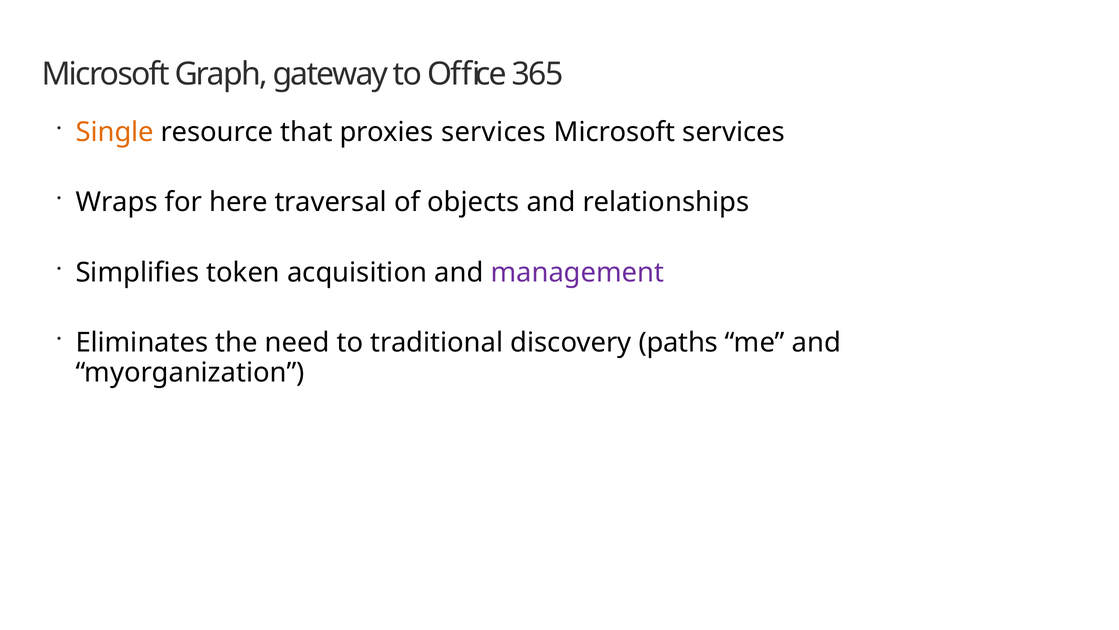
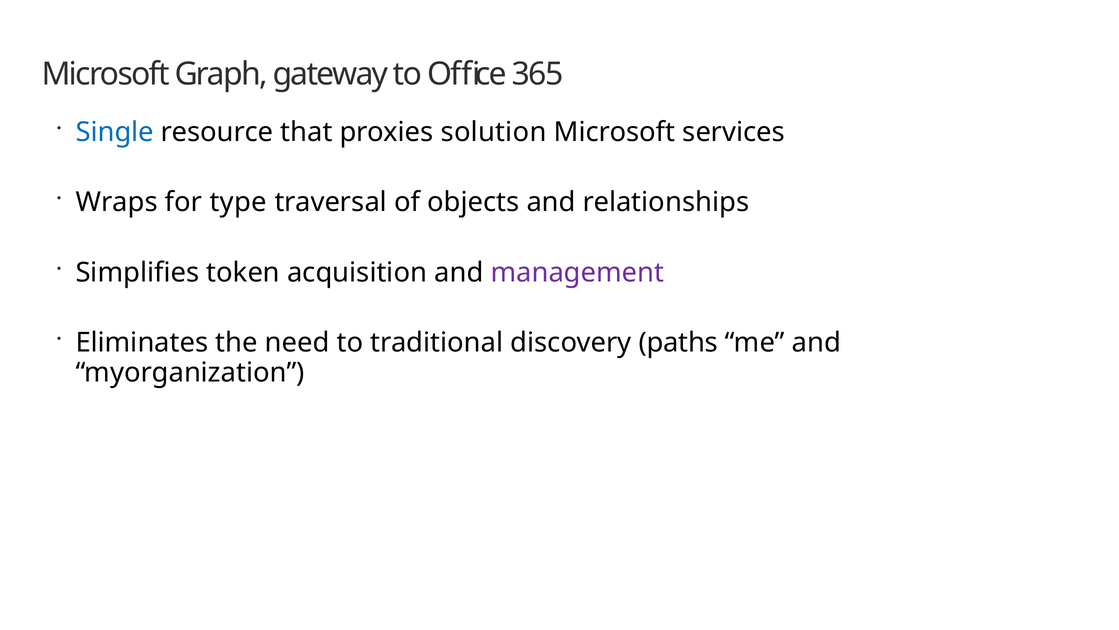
Single colour: orange -> blue
proxies services: services -> solution
here: here -> type
